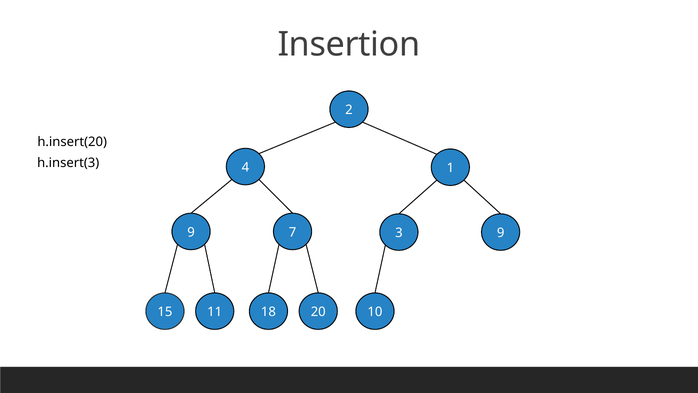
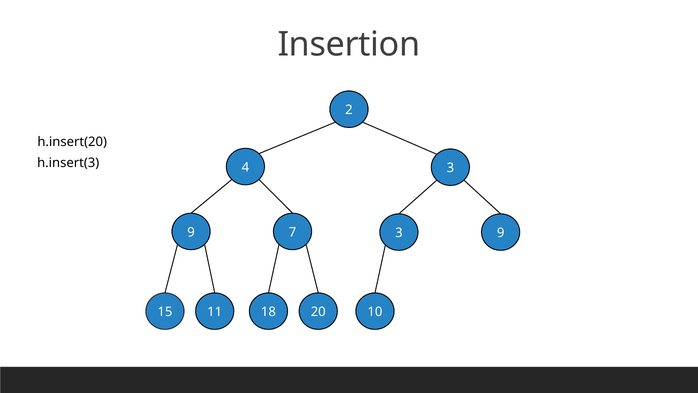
4 1: 1 -> 3
